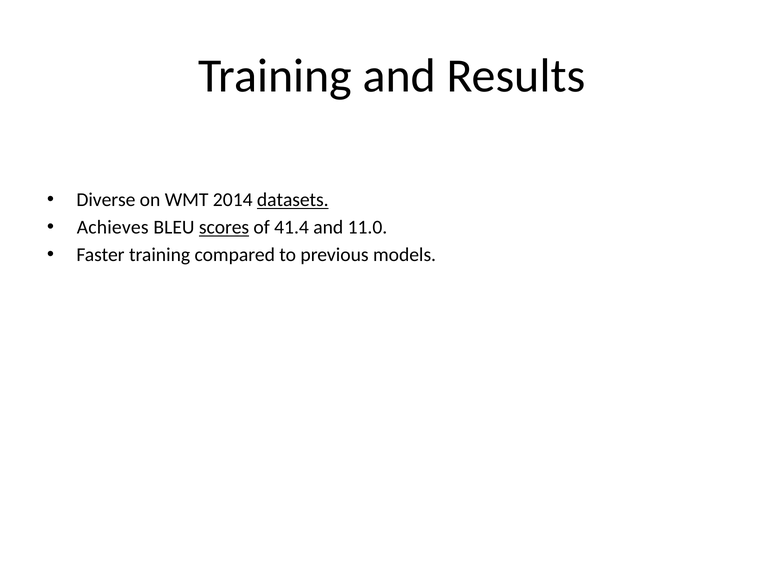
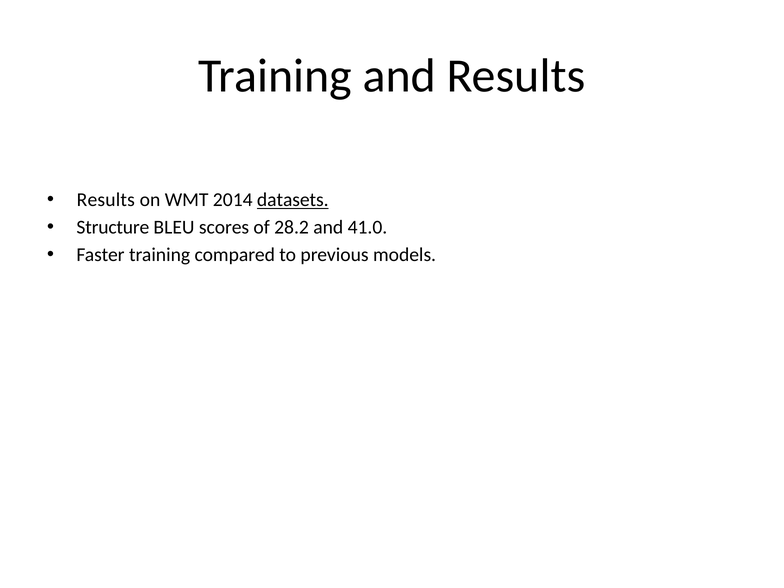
Diverse at (106, 200): Diverse -> Results
Achieves: Achieves -> Structure
scores underline: present -> none
41.4: 41.4 -> 28.2
11.0: 11.0 -> 41.0
